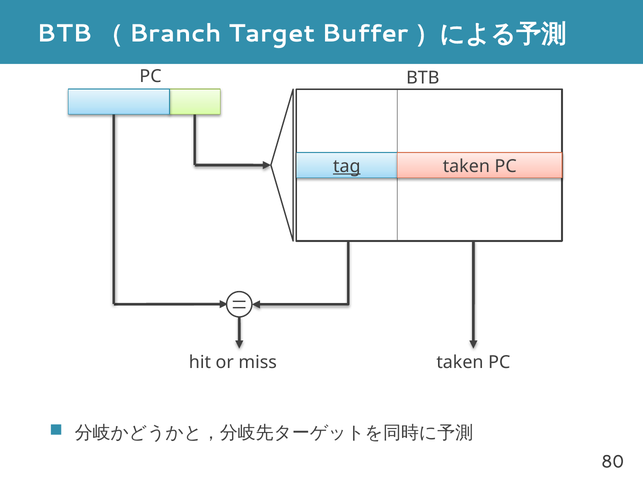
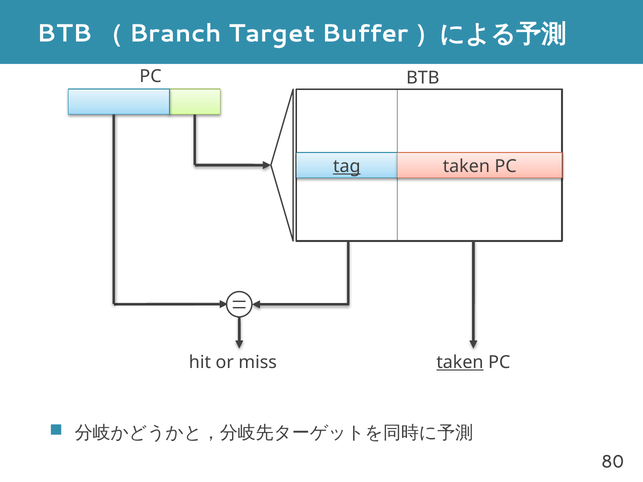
taken at (460, 363) underline: none -> present
